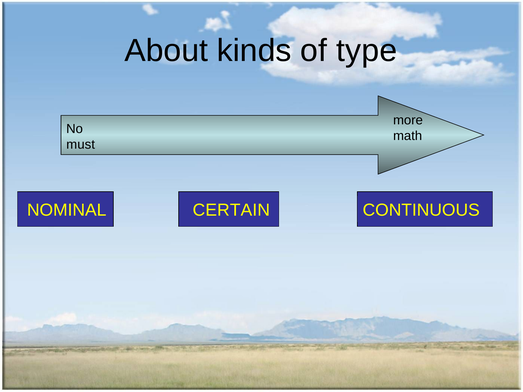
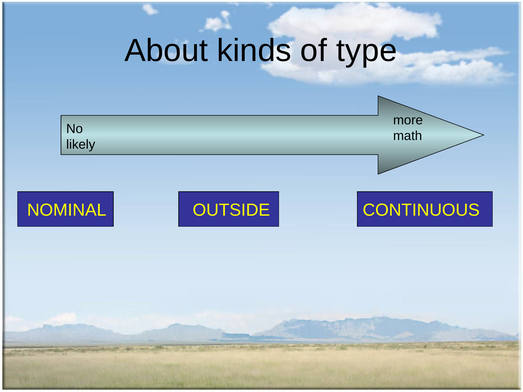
must: must -> likely
CERTAIN: CERTAIN -> OUTSIDE
